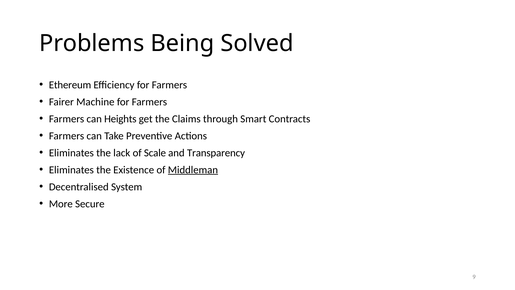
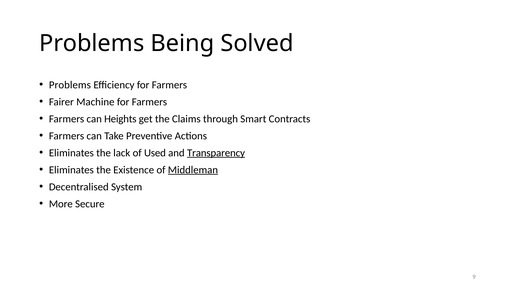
Ethereum at (70, 85): Ethereum -> Problems
Scale: Scale -> Used
Transparency underline: none -> present
